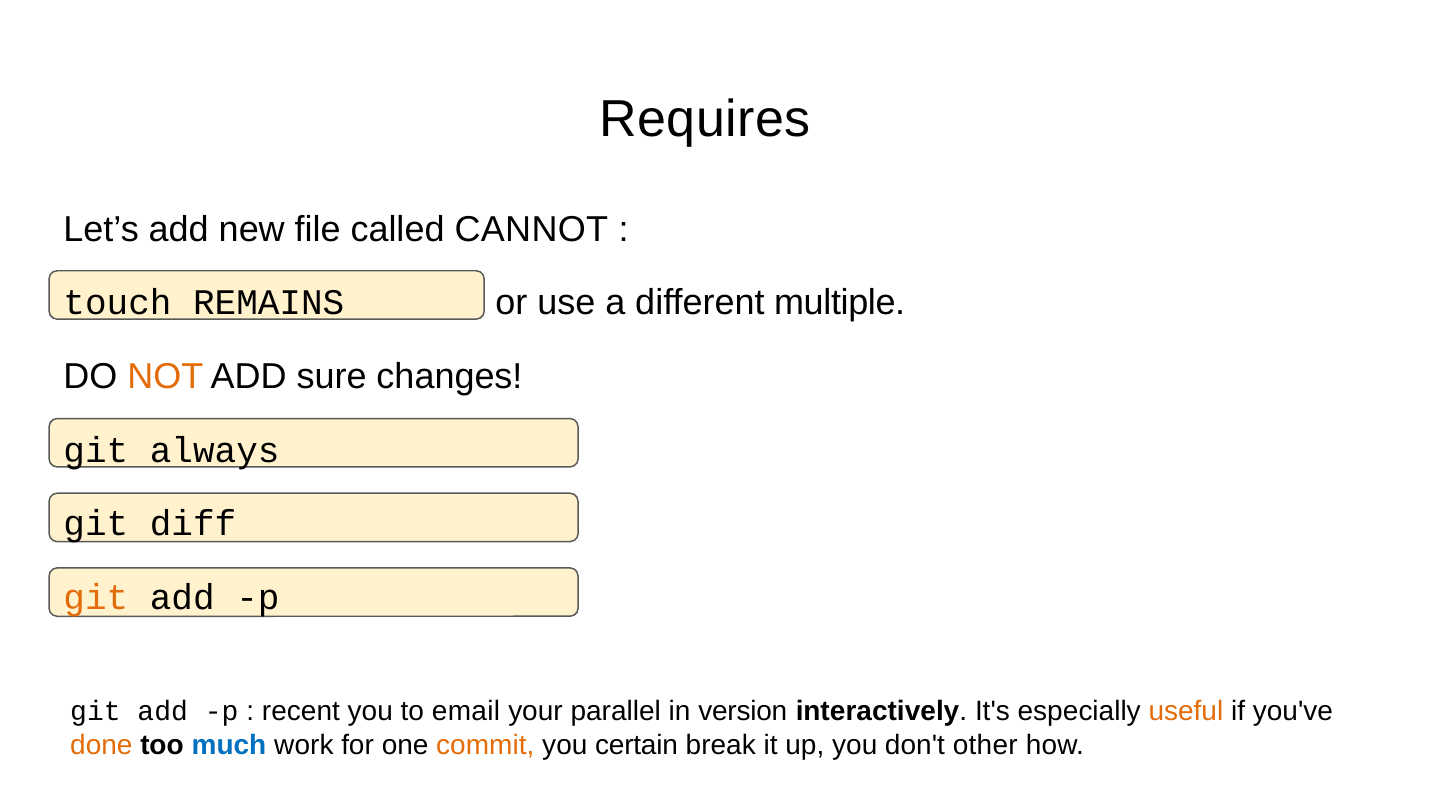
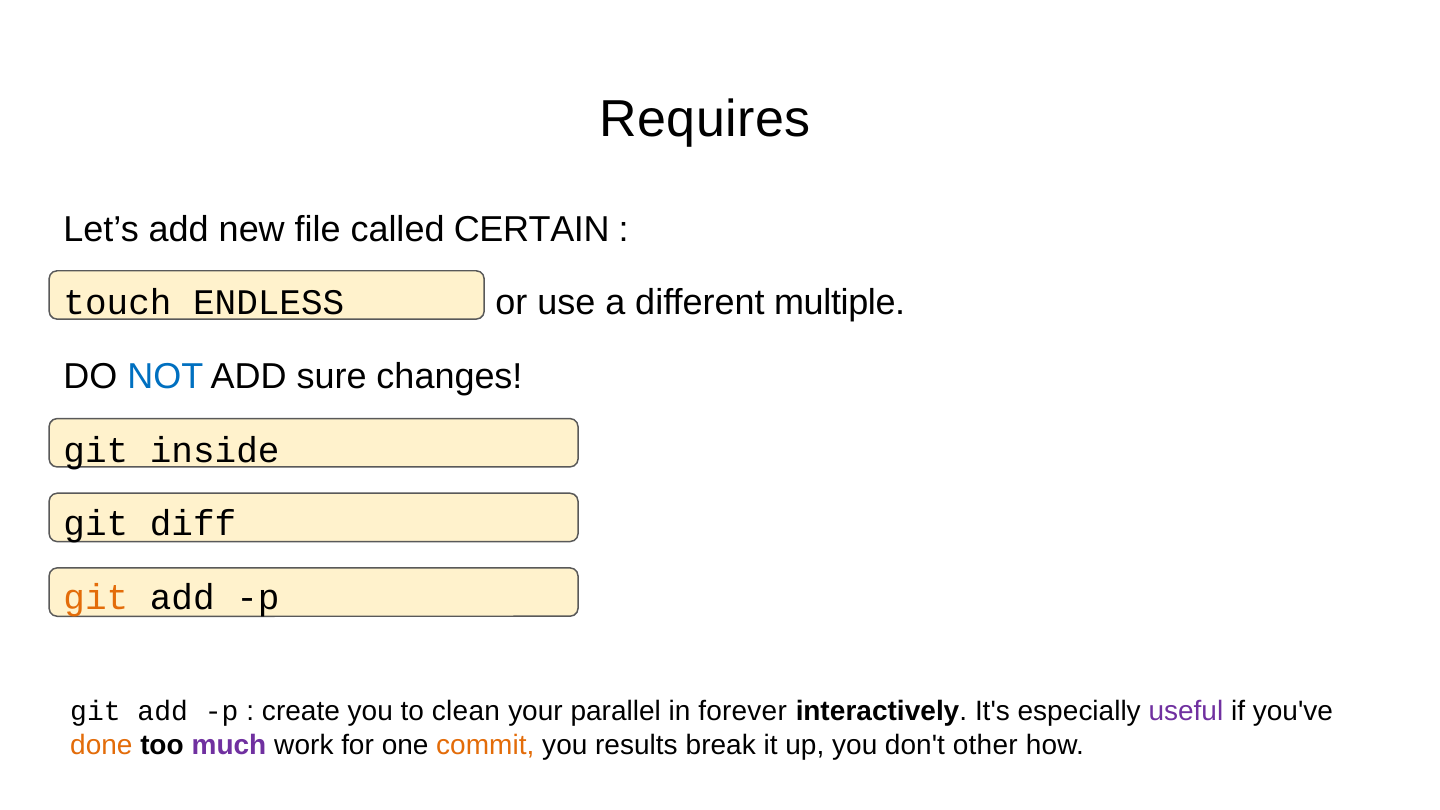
CANNOT: CANNOT -> CERTAIN
REMAINS: REMAINS -> ENDLESS
NOT colour: orange -> blue
always: always -> inside
recent: recent -> create
email: email -> clean
version: version -> forever
useful colour: orange -> purple
much colour: blue -> purple
certain: certain -> results
